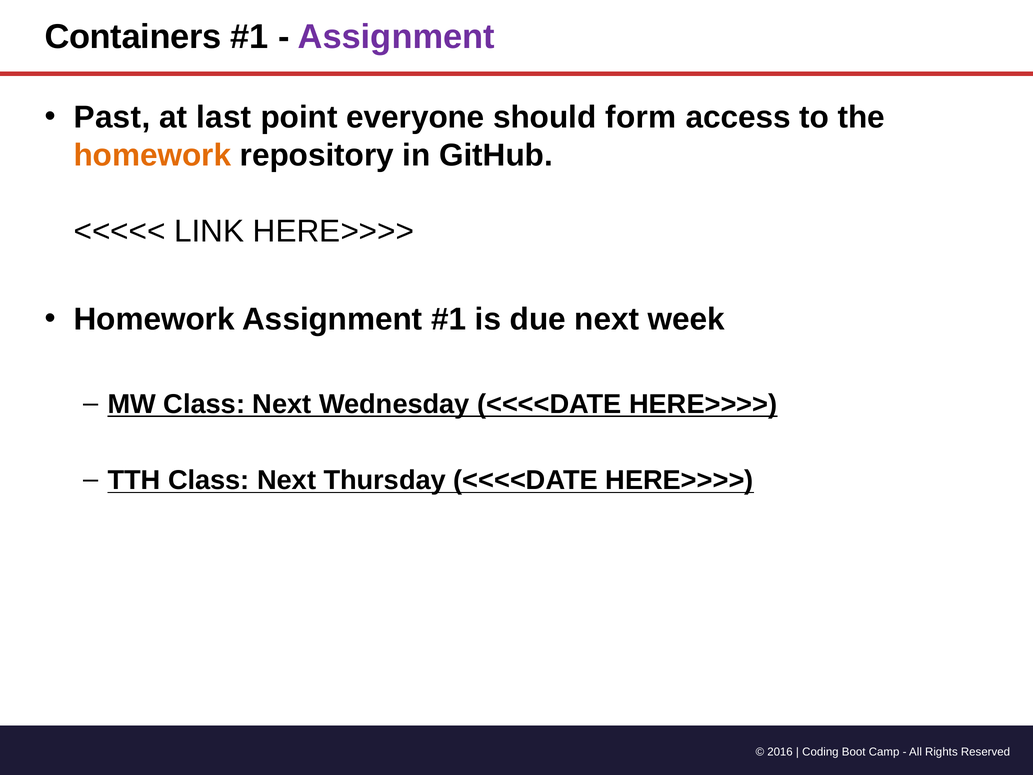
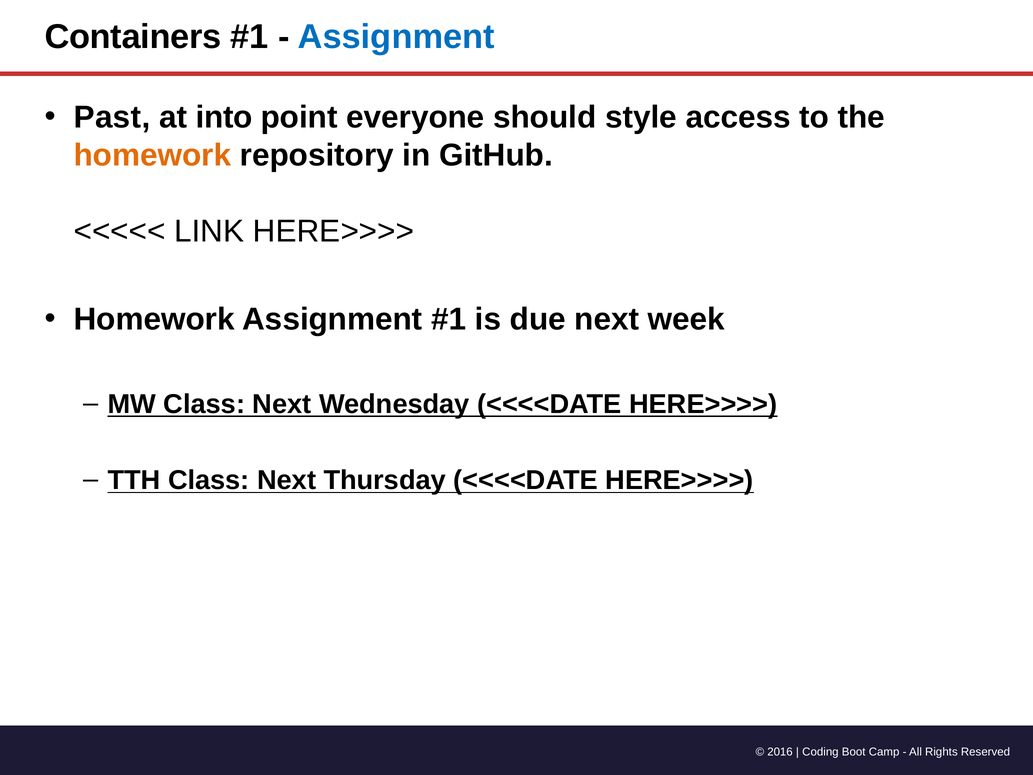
Assignment at (396, 37) colour: purple -> blue
last: last -> into
form: form -> style
